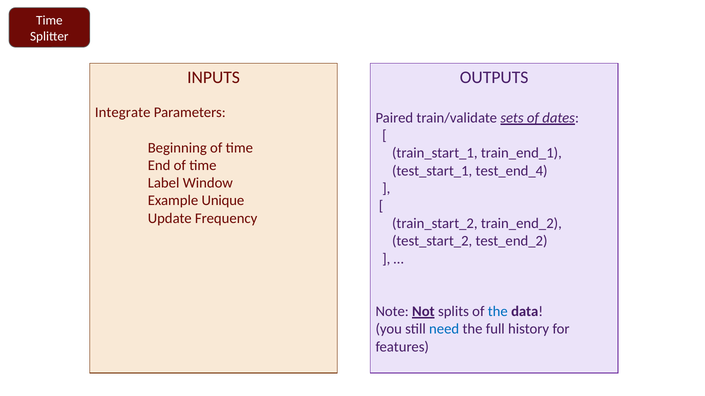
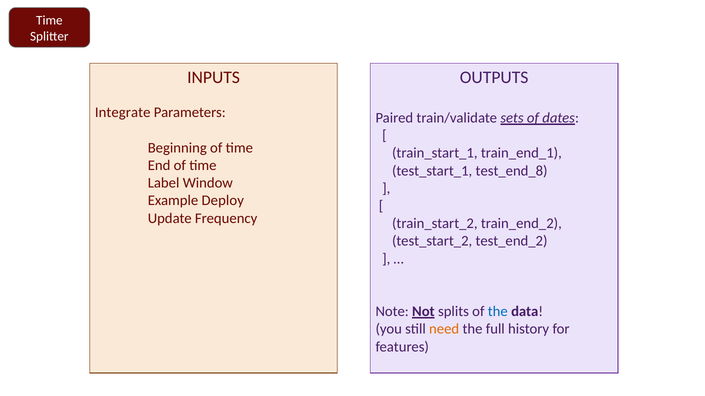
test_end_4: test_end_4 -> test_end_8
Unique: Unique -> Deploy
need colour: blue -> orange
